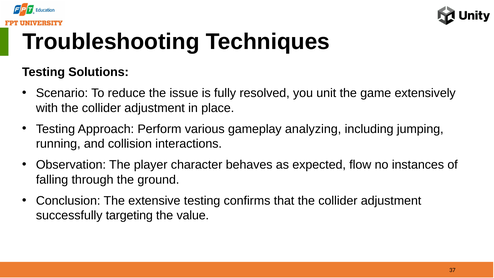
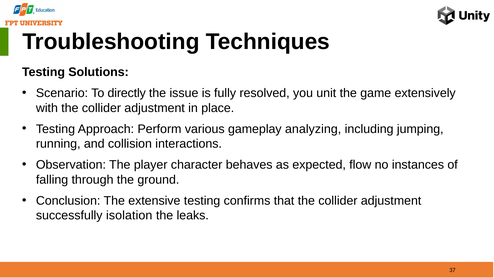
reduce: reduce -> directly
targeting: targeting -> isolation
value: value -> leaks
